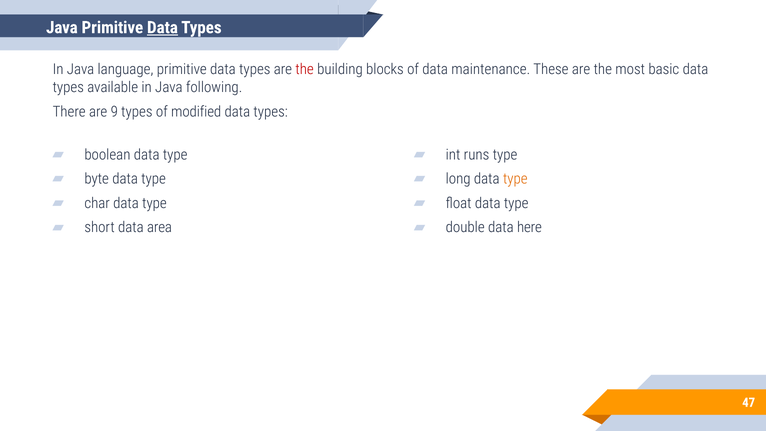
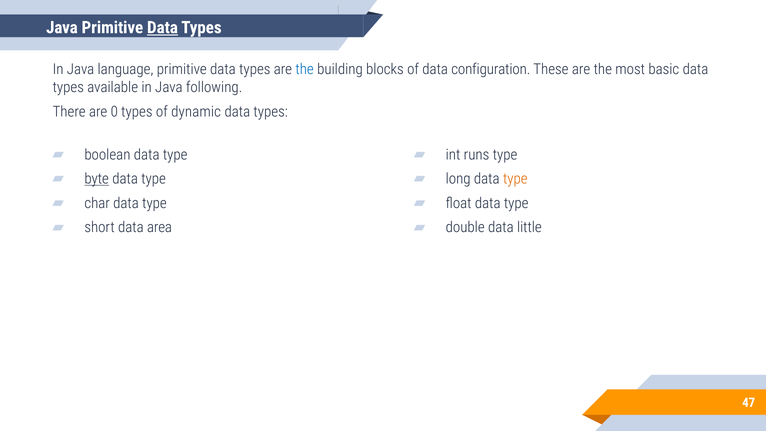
the at (305, 69) colour: red -> blue
maintenance: maintenance -> configuration
9: 9 -> 0
modified: modified -> dynamic
byte underline: none -> present
here: here -> little
